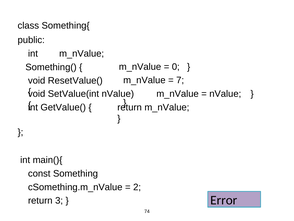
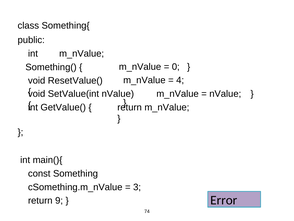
7: 7 -> 4
2: 2 -> 3
3: 3 -> 9
